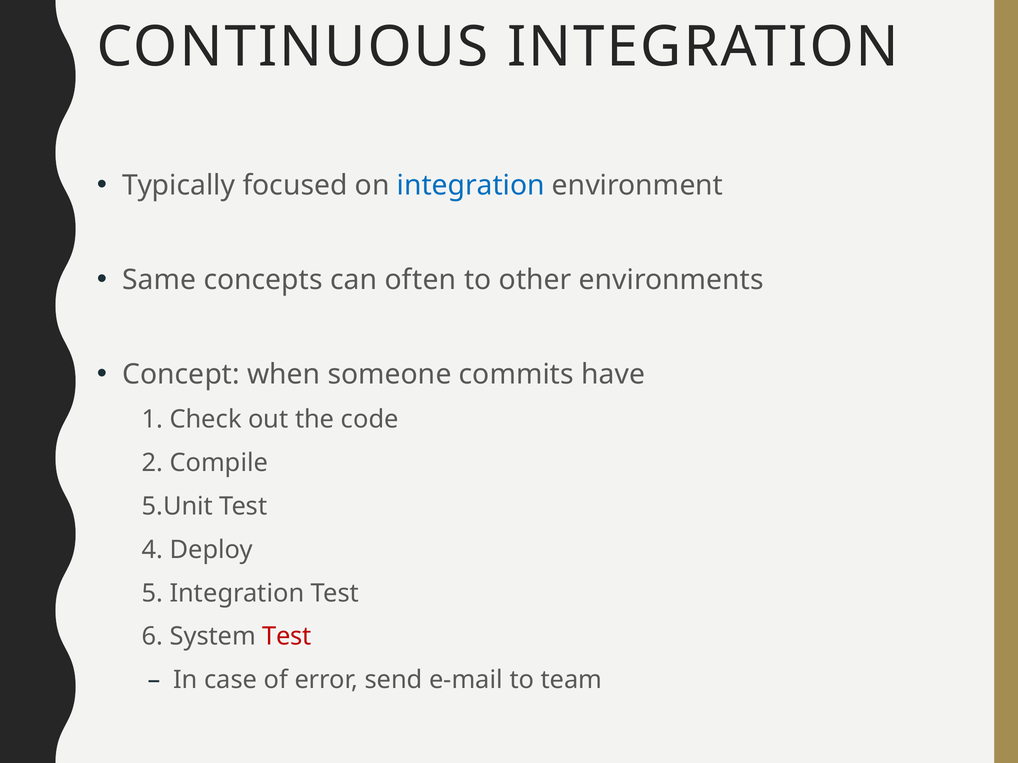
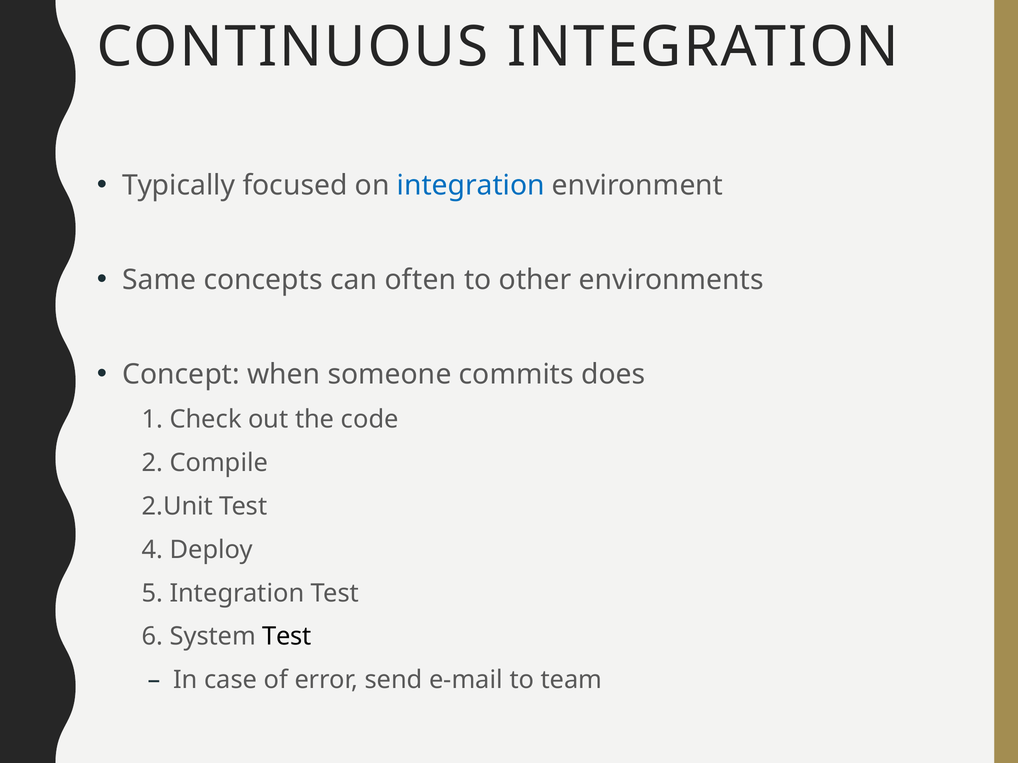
have: have -> does
5.Unit: 5.Unit -> 2.Unit
Test at (287, 637) colour: red -> black
